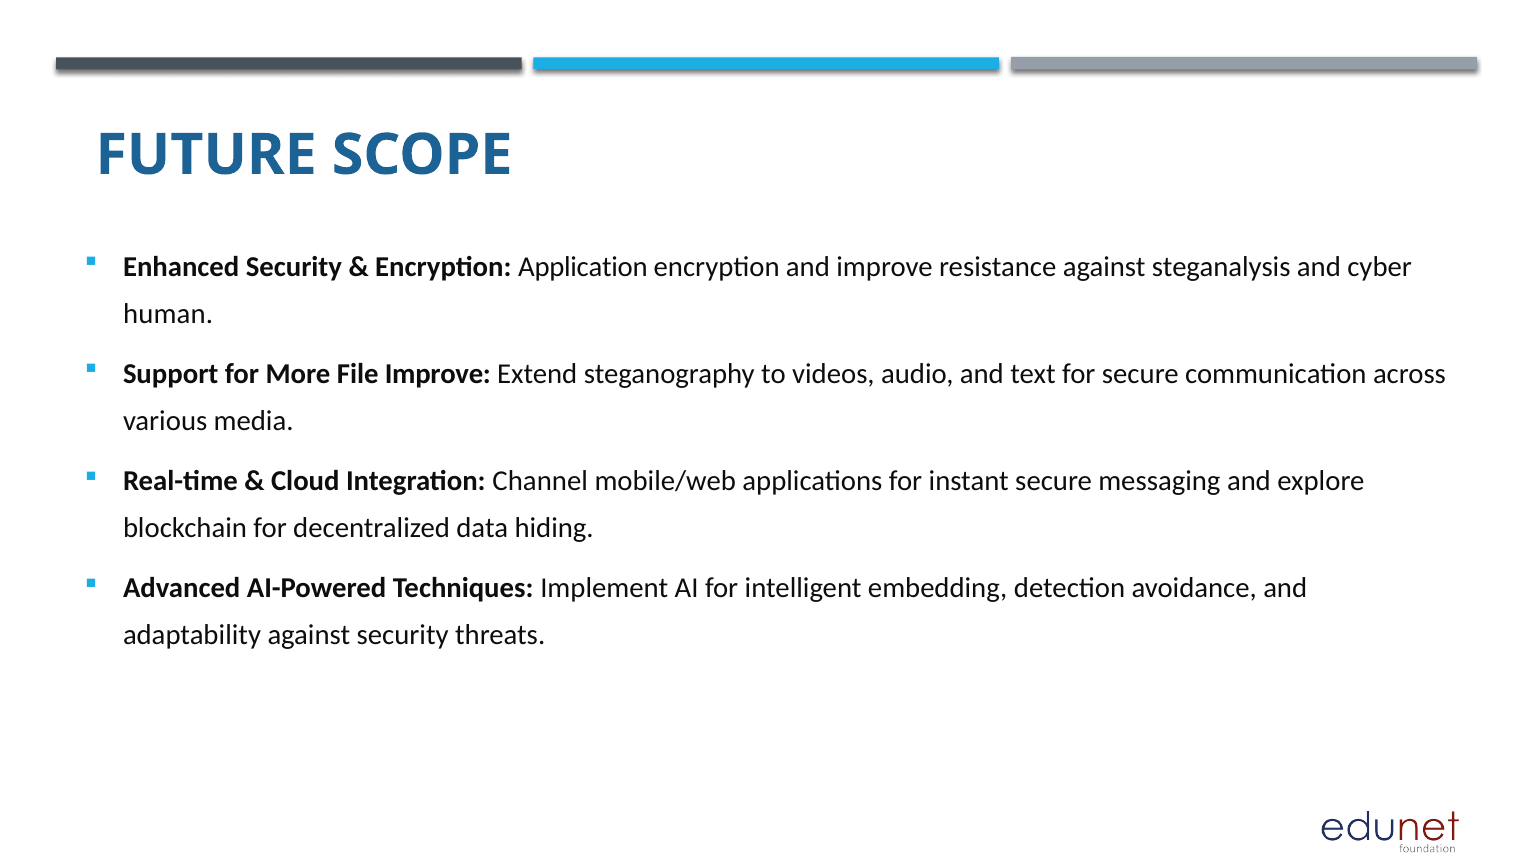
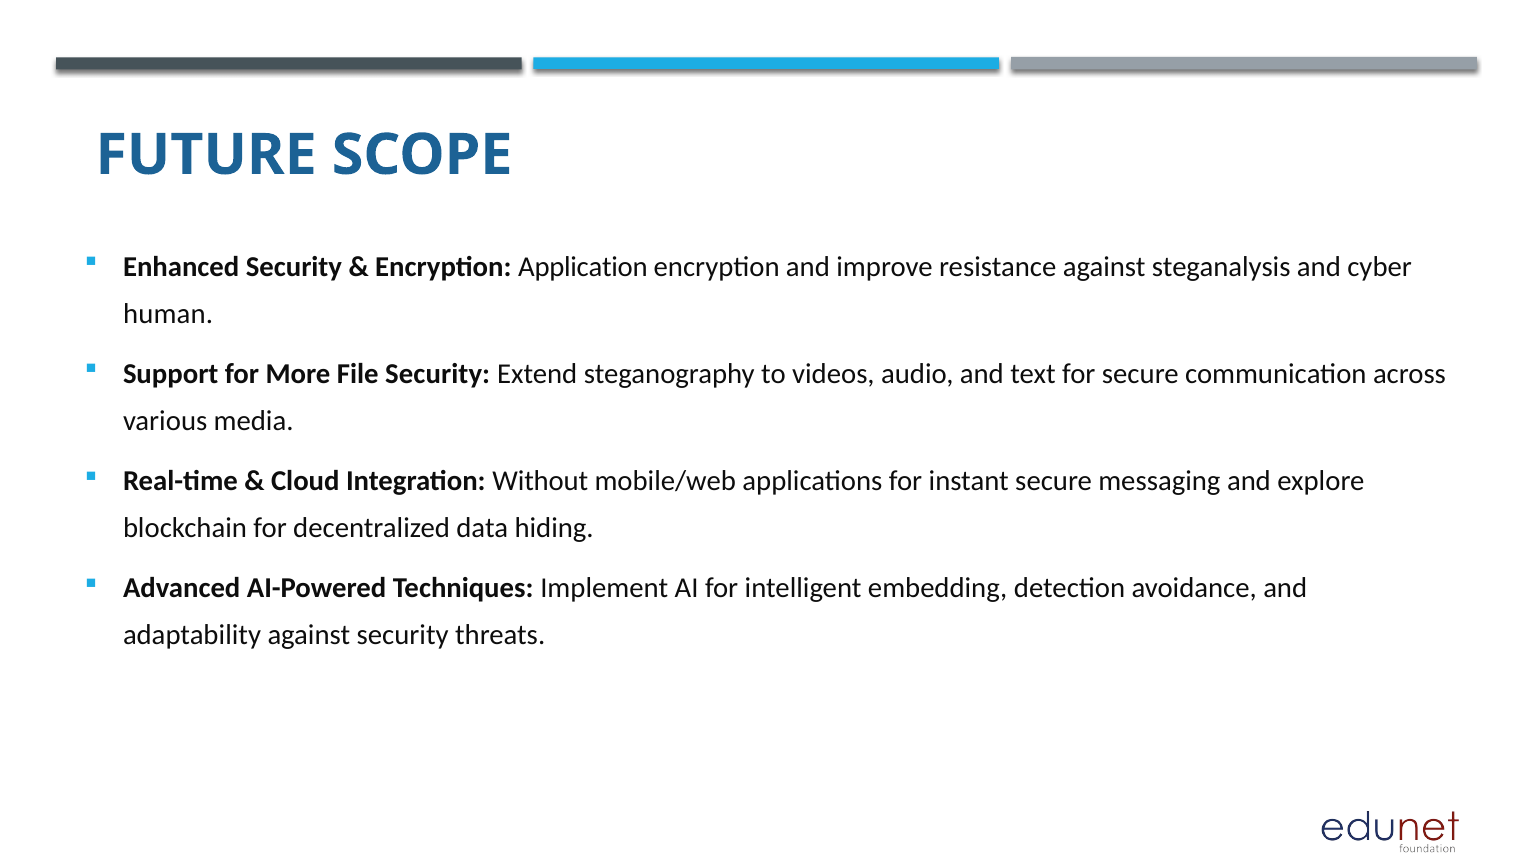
File Improve: Improve -> Security
Channel: Channel -> Without
